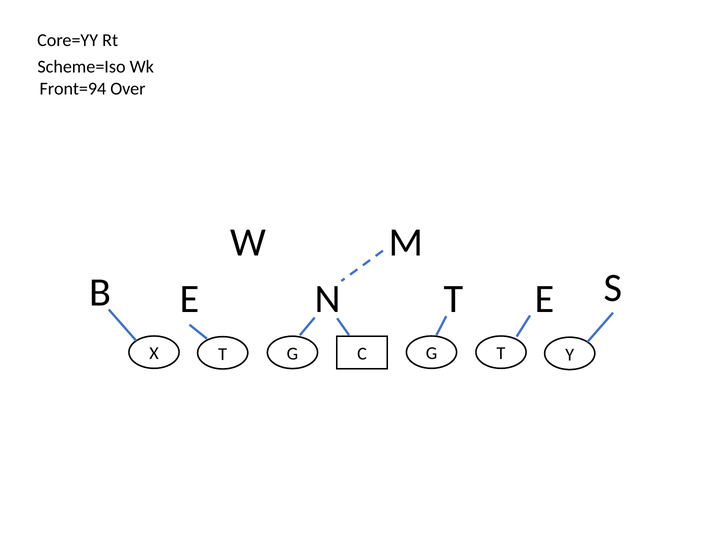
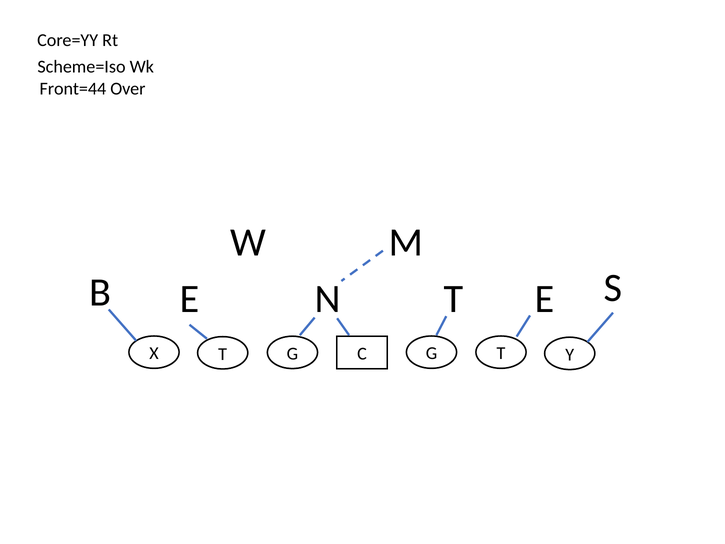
Front=94: Front=94 -> Front=44
